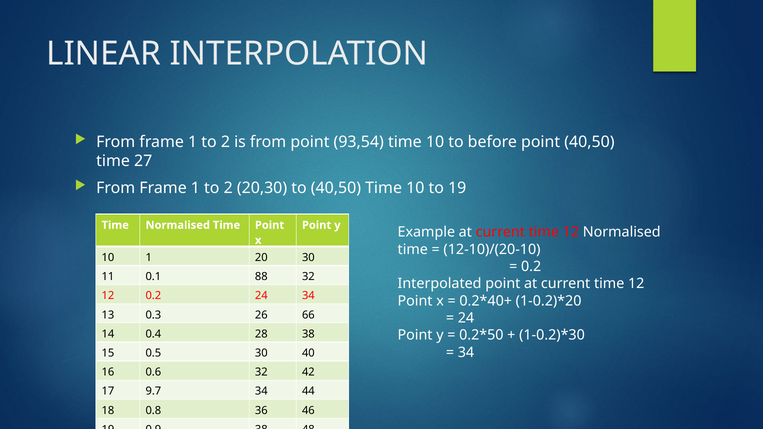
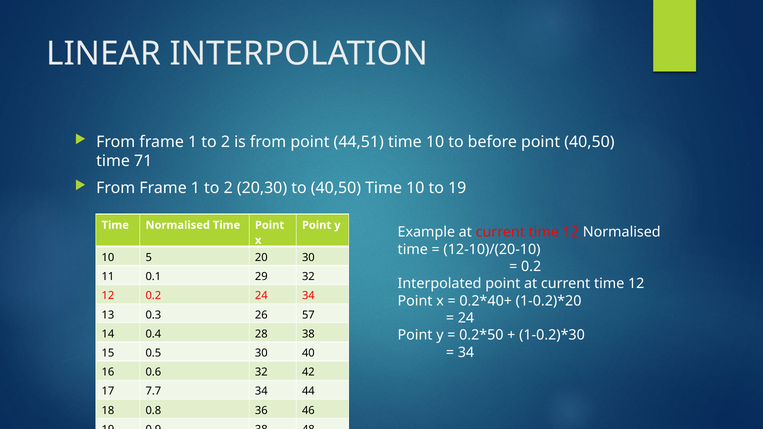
93,54: 93,54 -> 44,51
27: 27 -> 71
10 1: 1 -> 5
88: 88 -> 29
66: 66 -> 57
9.7: 9.7 -> 7.7
